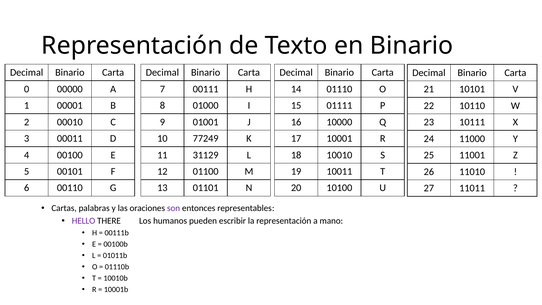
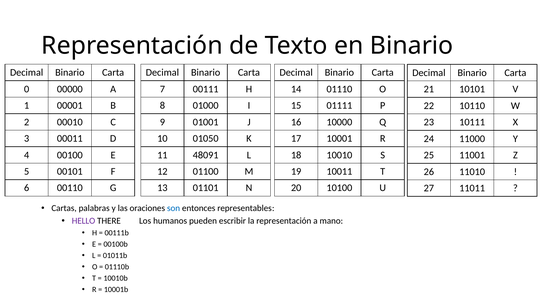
77249: 77249 -> 01050
31129: 31129 -> 48091
son colour: purple -> blue
